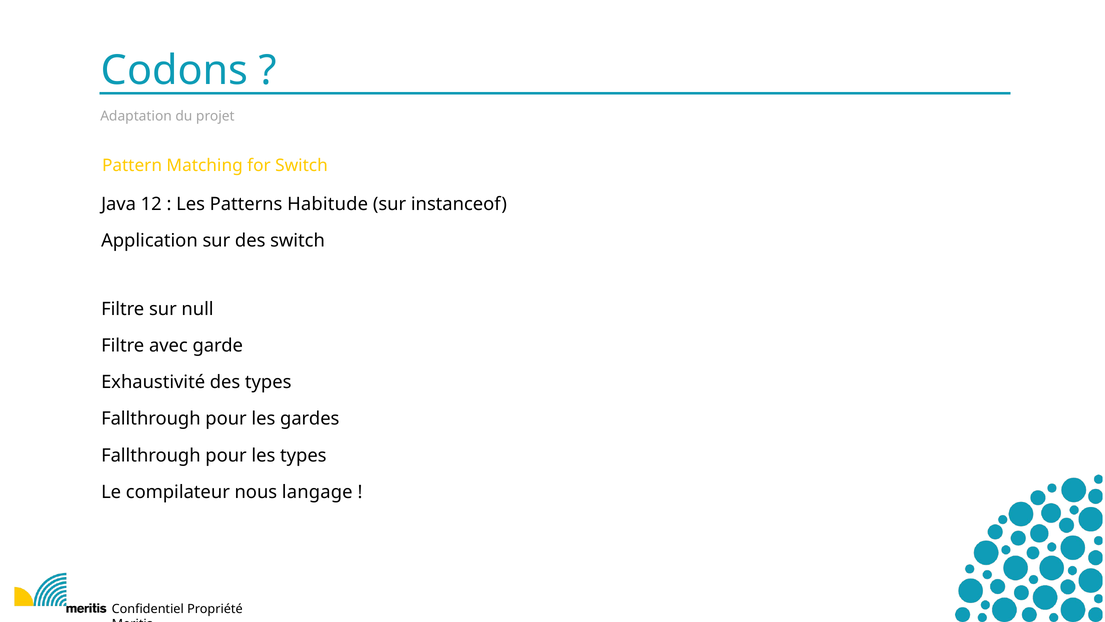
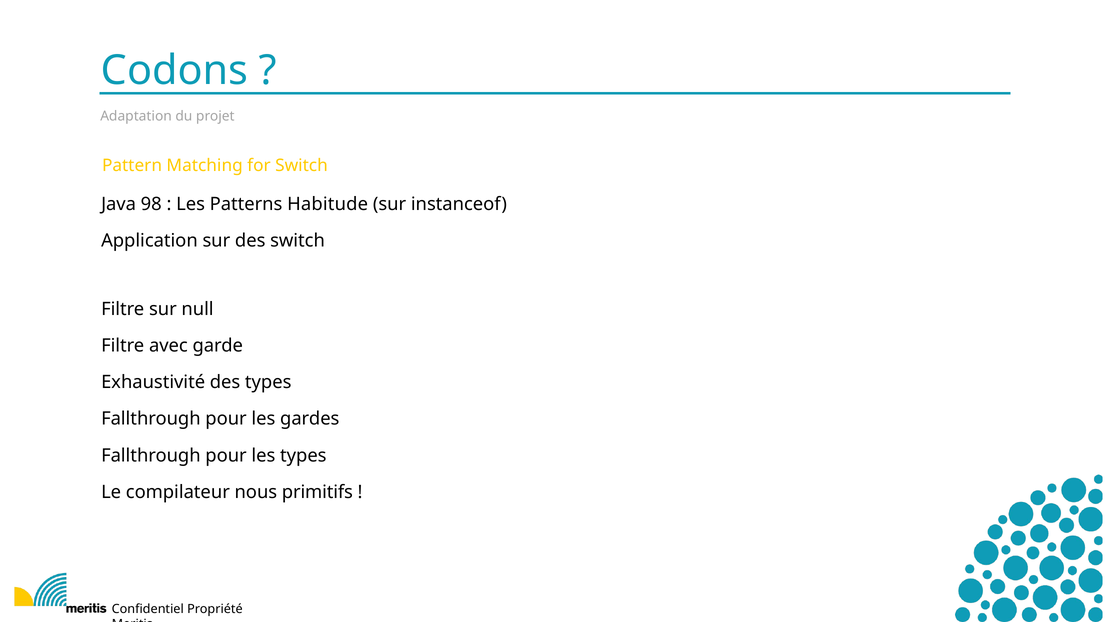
12: 12 -> 98
langage: langage -> primitifs
